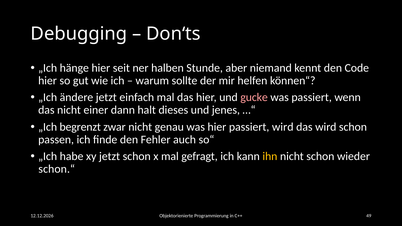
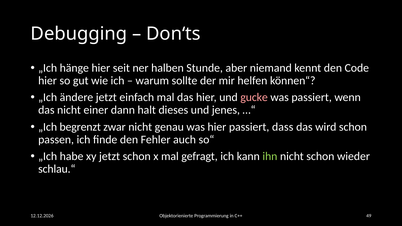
passiert wird: wird -> dass
ihn colour: yellow -> light green
schon.“: schon.“ -> schlau.“
